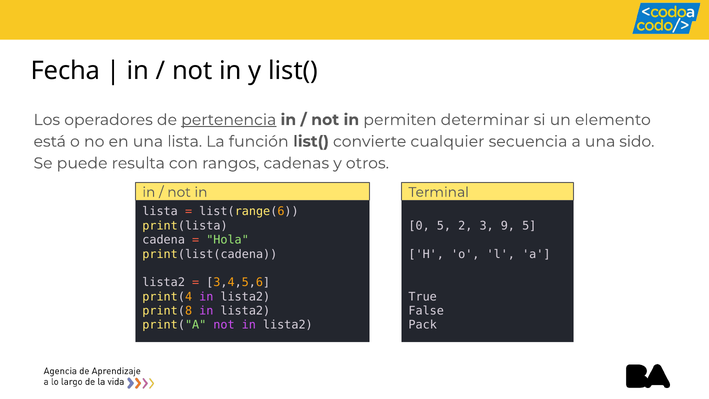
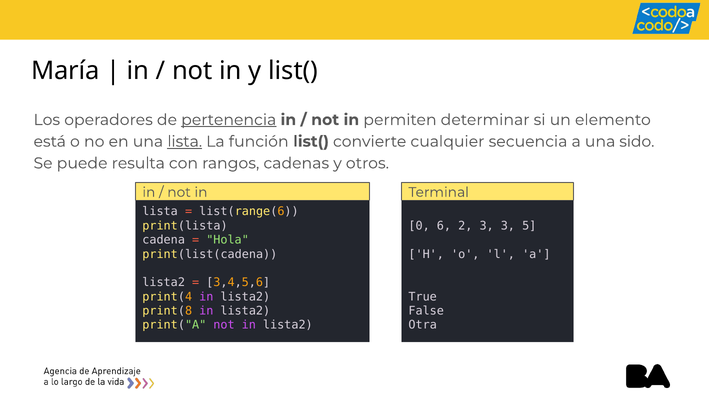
Fecha: Fecha -> María
lista at (185, 141) underline: none -> present
0 5: 5 -> 6
3 9: 9 -> 3
Pack: Pack -> Otra
